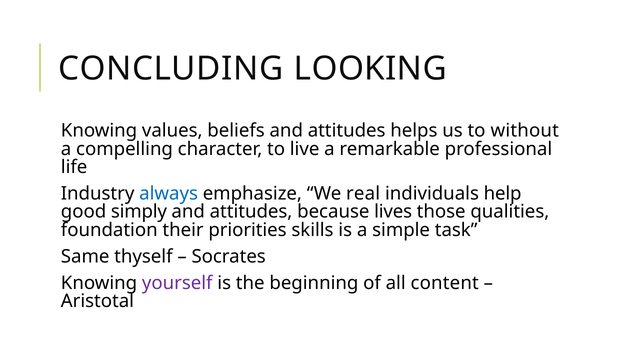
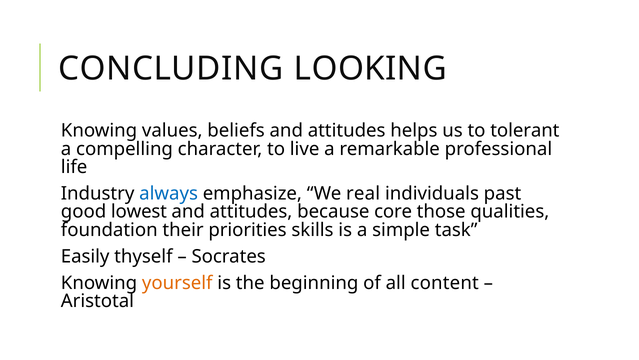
without: without -> tolerant
help: help -> past
simply: simply -> lowest
lives: lives -> core
Same: Same -> Easily
yourself colour: purple -> orange
